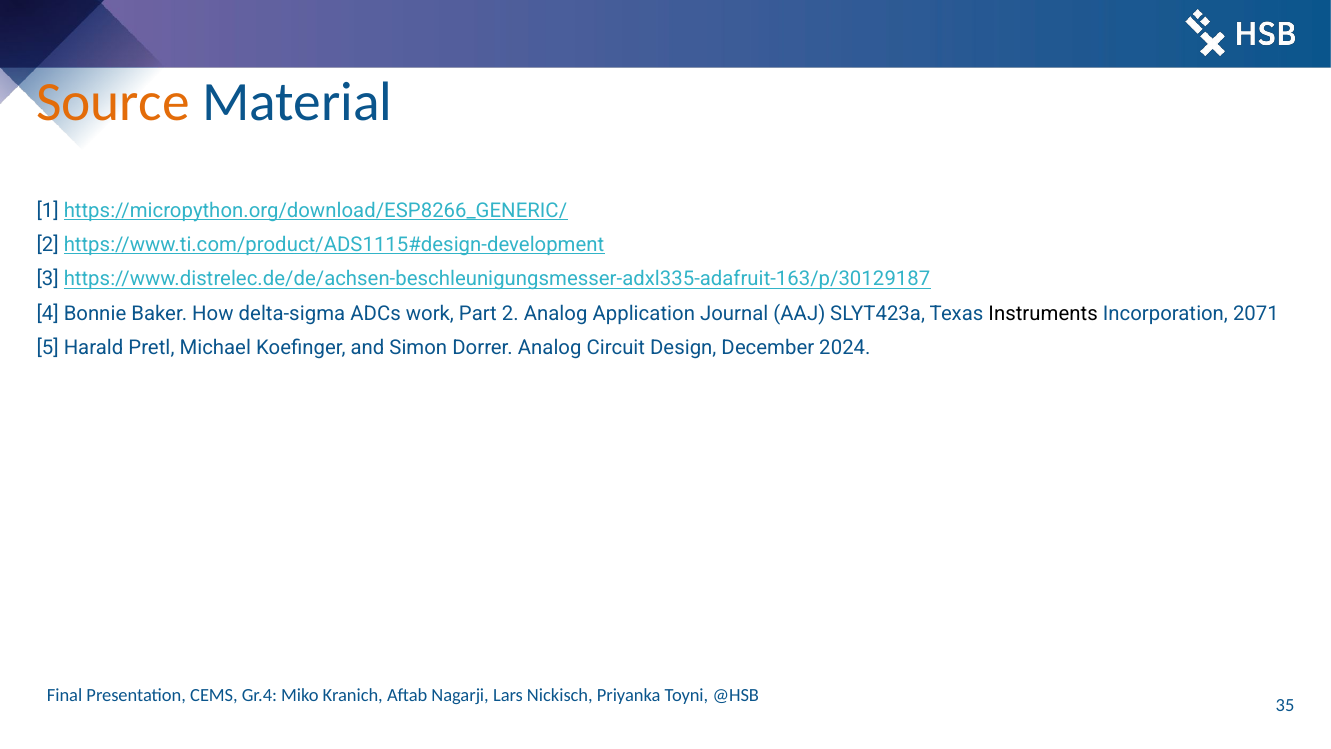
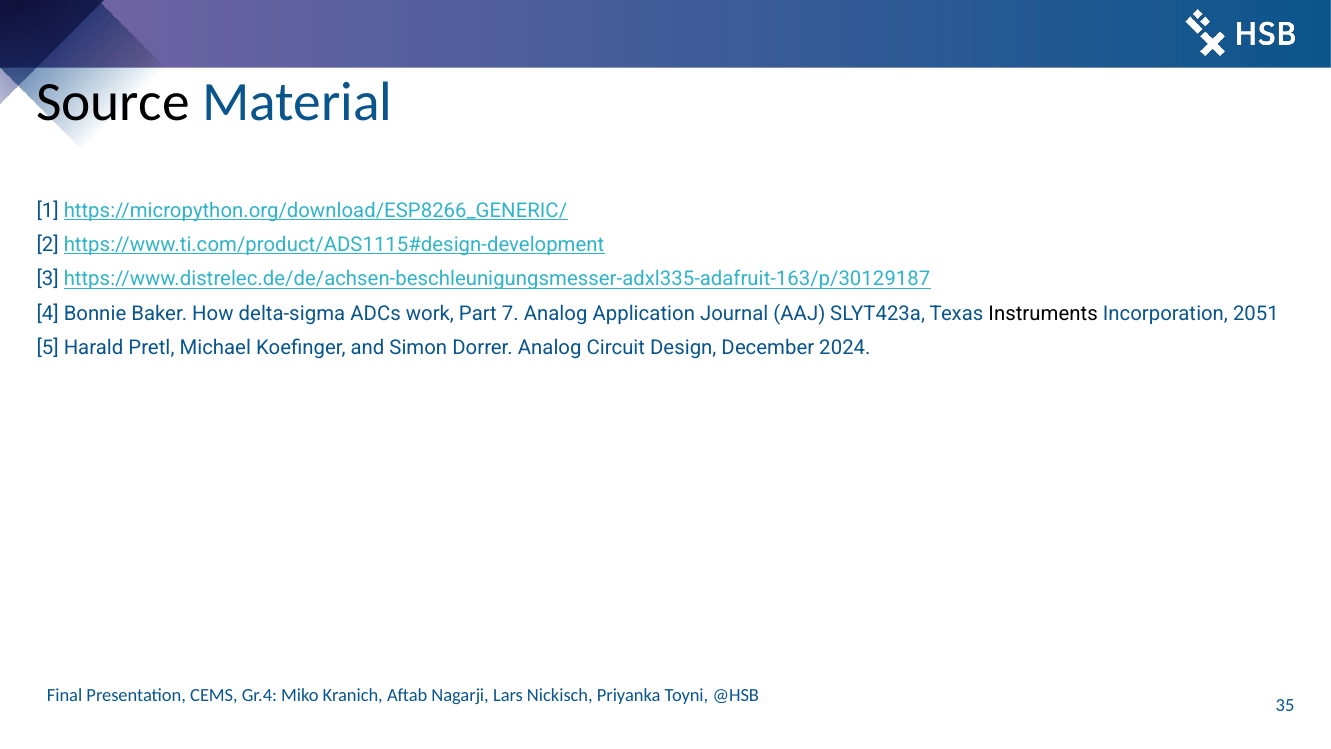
Source colour: orange -> black
Part 2: 2 -> 7
2071: 2071 -> 2051
